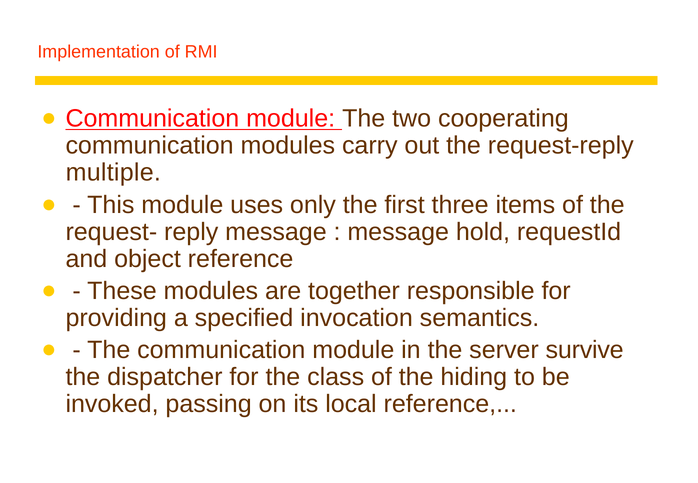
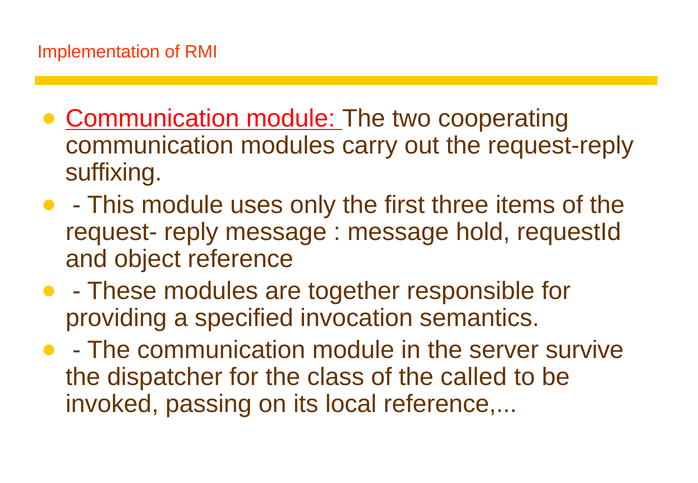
multiple: multiple -> suffixing
hiding: hiding -> called
